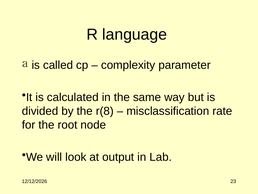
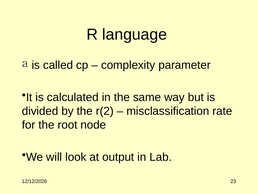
r(8: r(8 -> r(2
